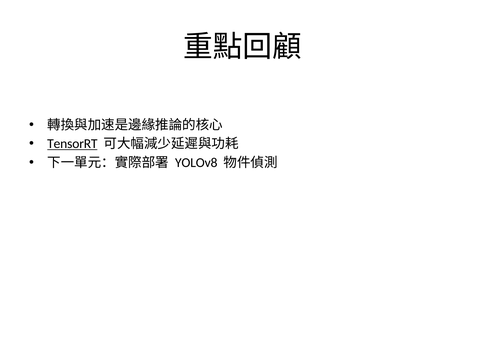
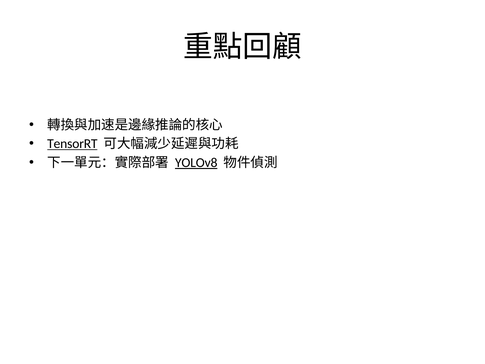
YOLOv8 underline: none -> present
